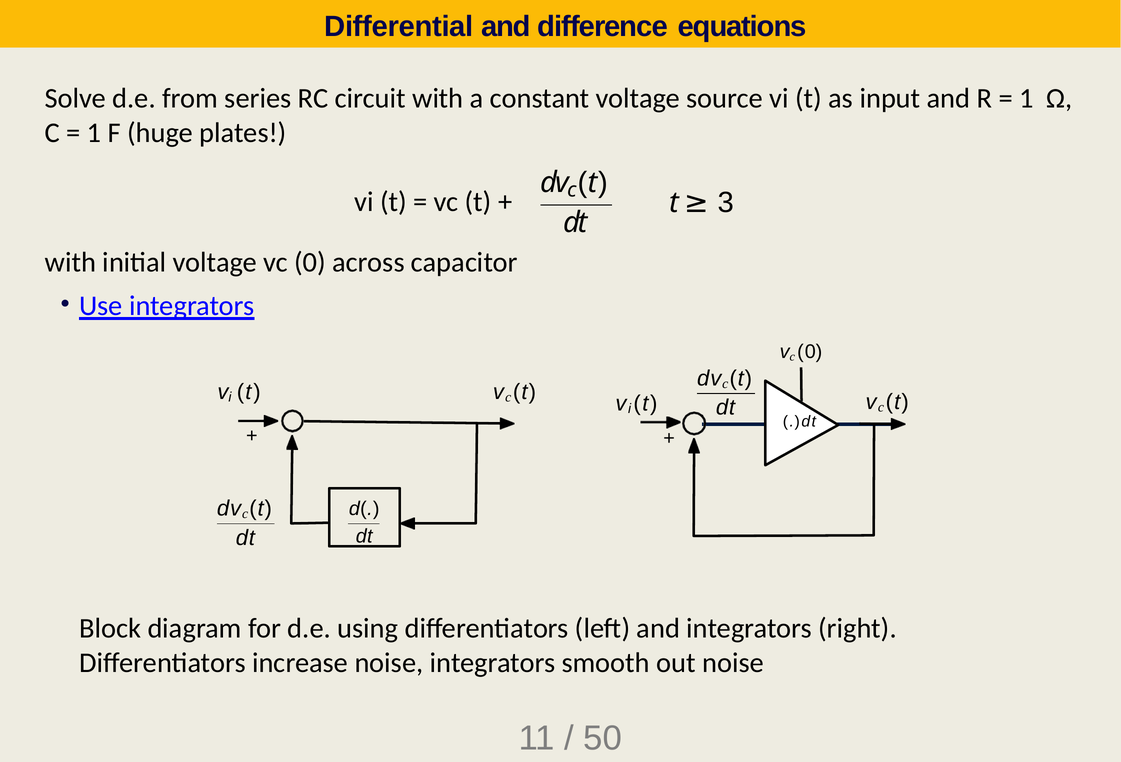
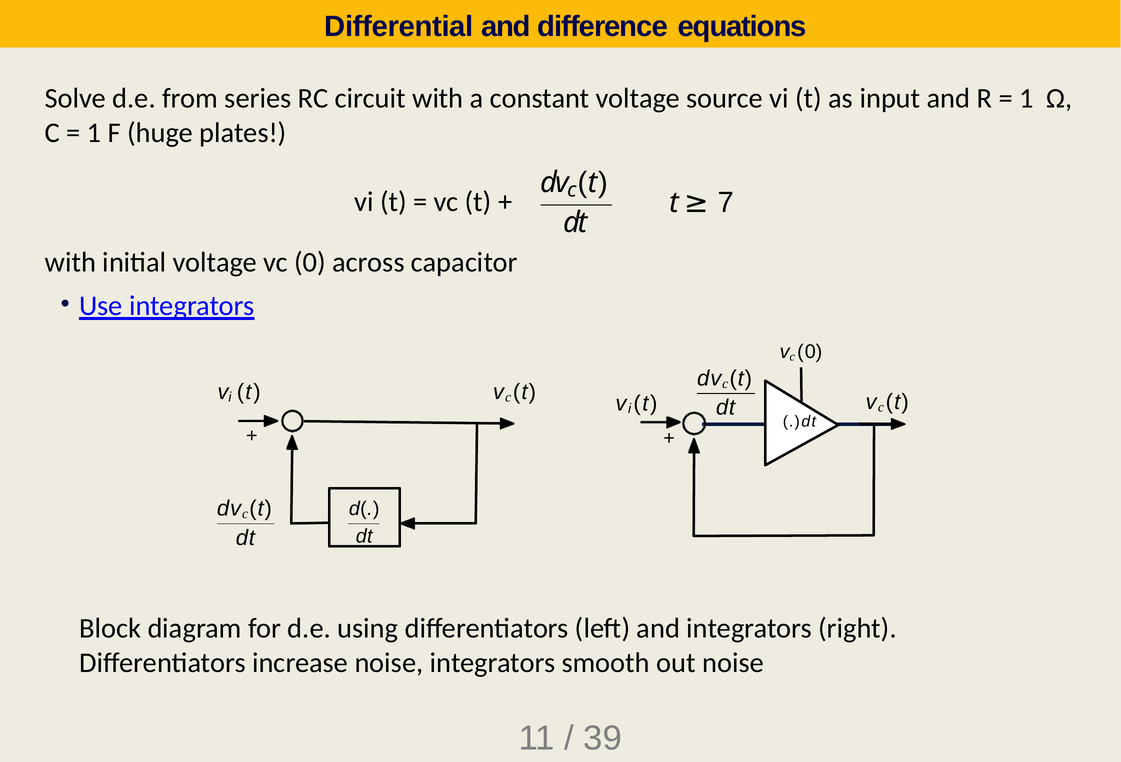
3: 3 -> 7
50: 50 -> 39
